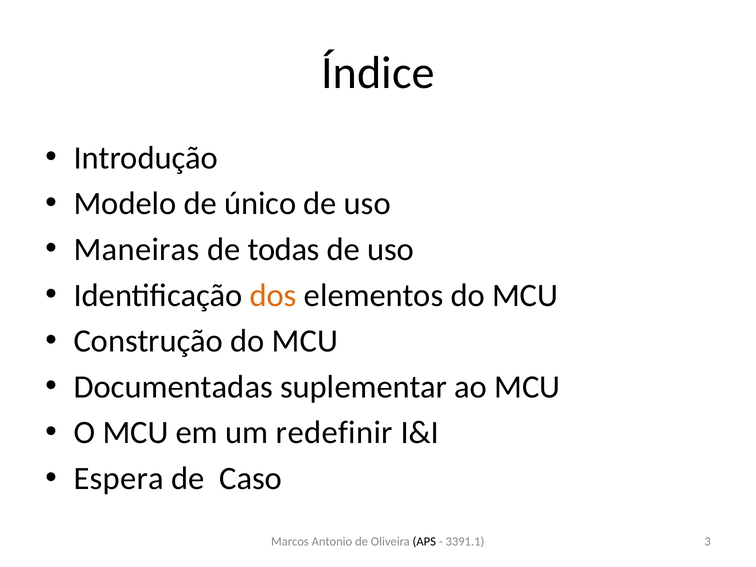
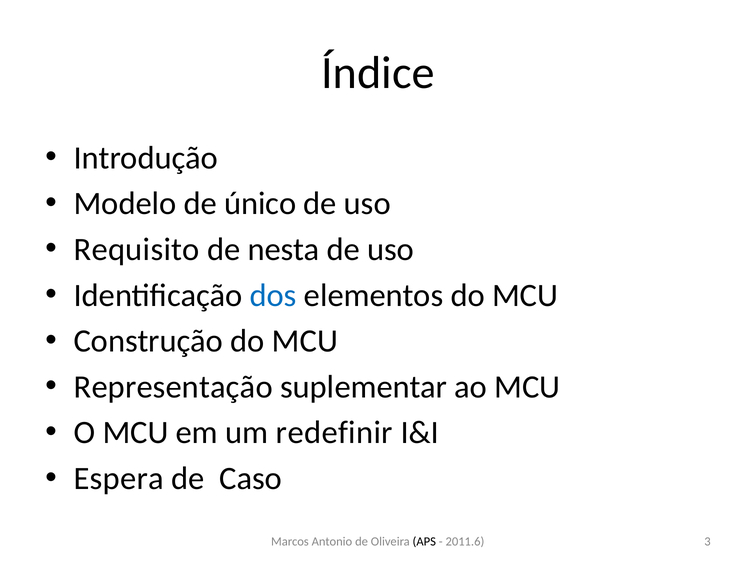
Maneiras: Maneiras -> Requisito
todas: todas -> nesta
dos colour: orange -> blue
Documentadas: Documentadas -> Representação
3391.1: 3391.1 -> 2011.6
